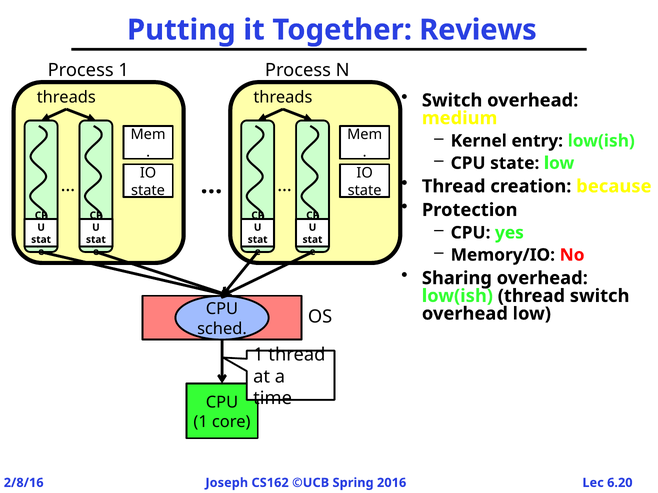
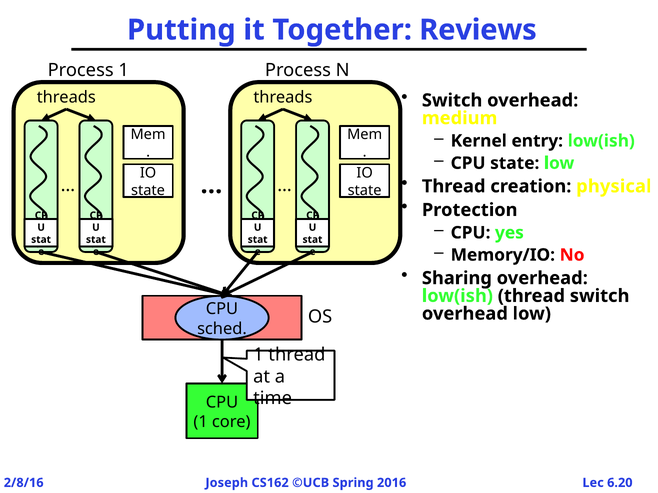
because: because -> physical
